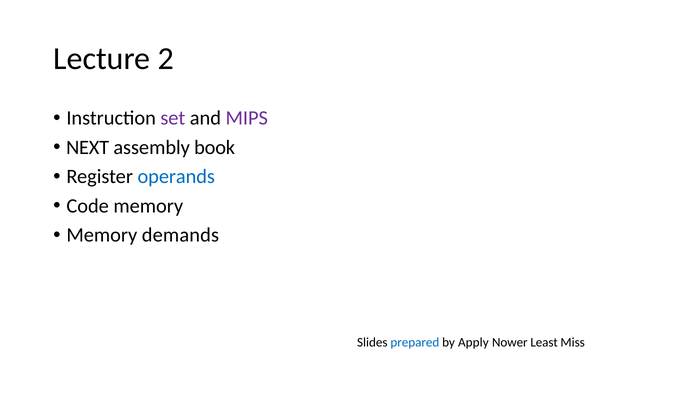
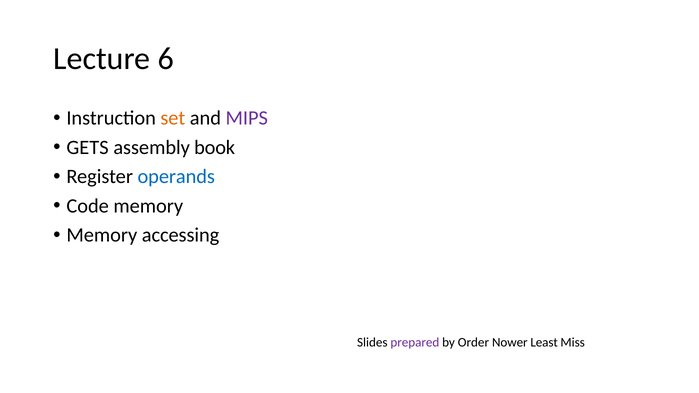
2: 2 -> 6
set colour: purple -> orange
NEXT: NEXT -> GETS
demands: demands -> accessing
prepared colour: blue -> purple
Apply: Apply -> Order
